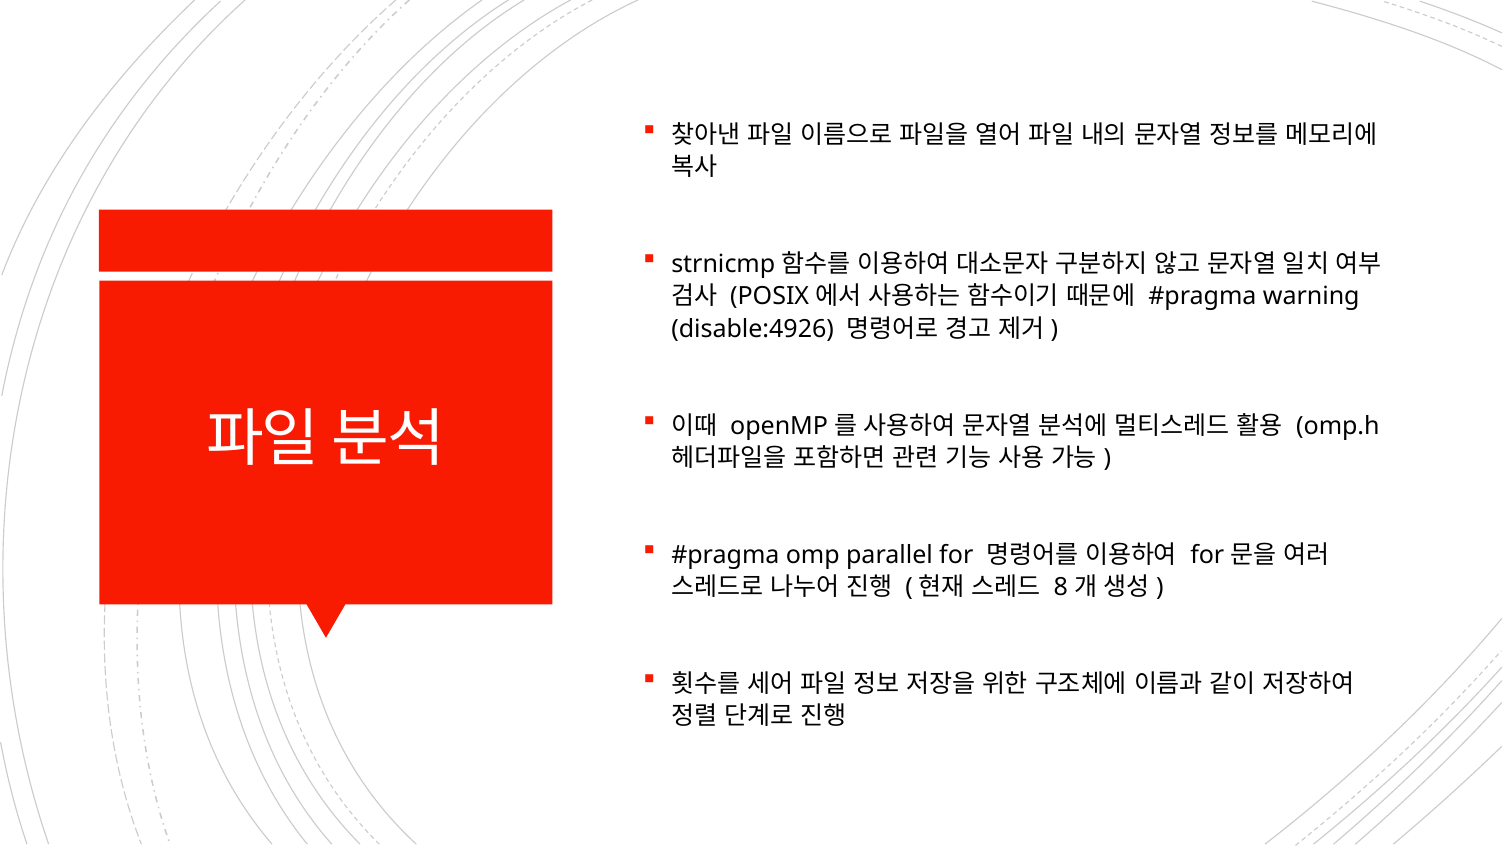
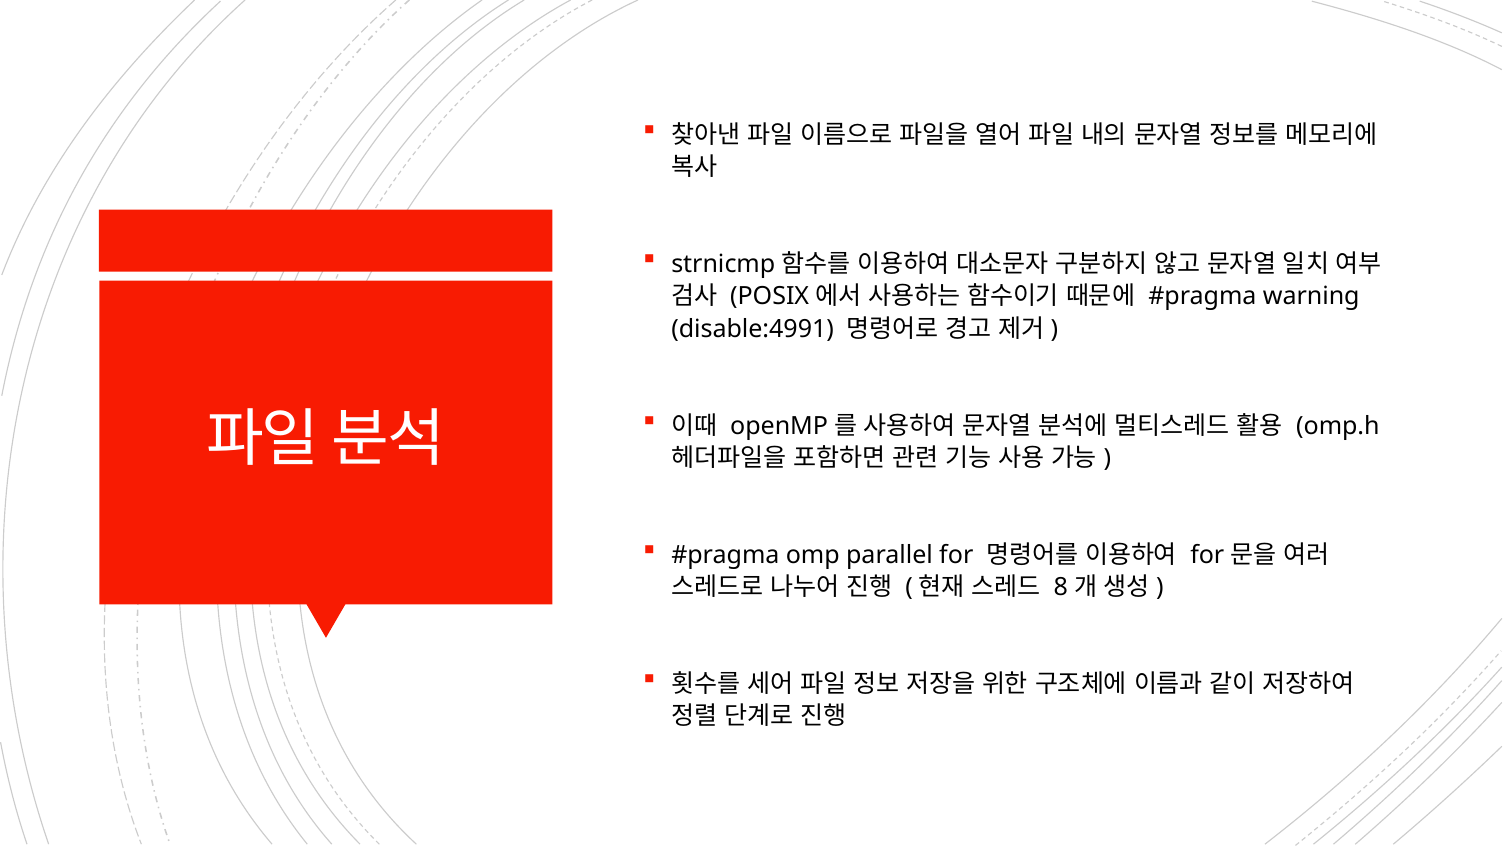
disable:4926: disable:4926 -> disable:4991
